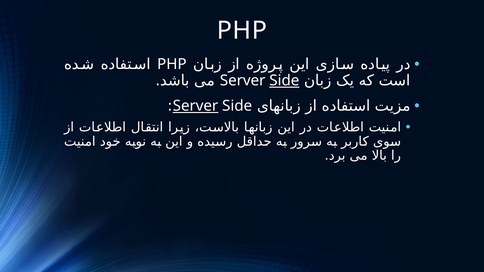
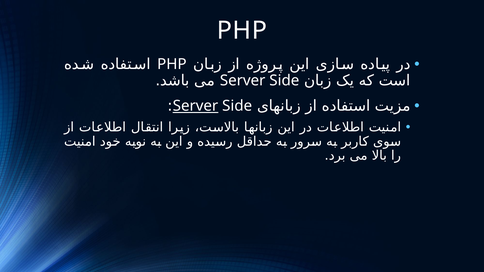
Side at (284, 81) underline: present -> none
